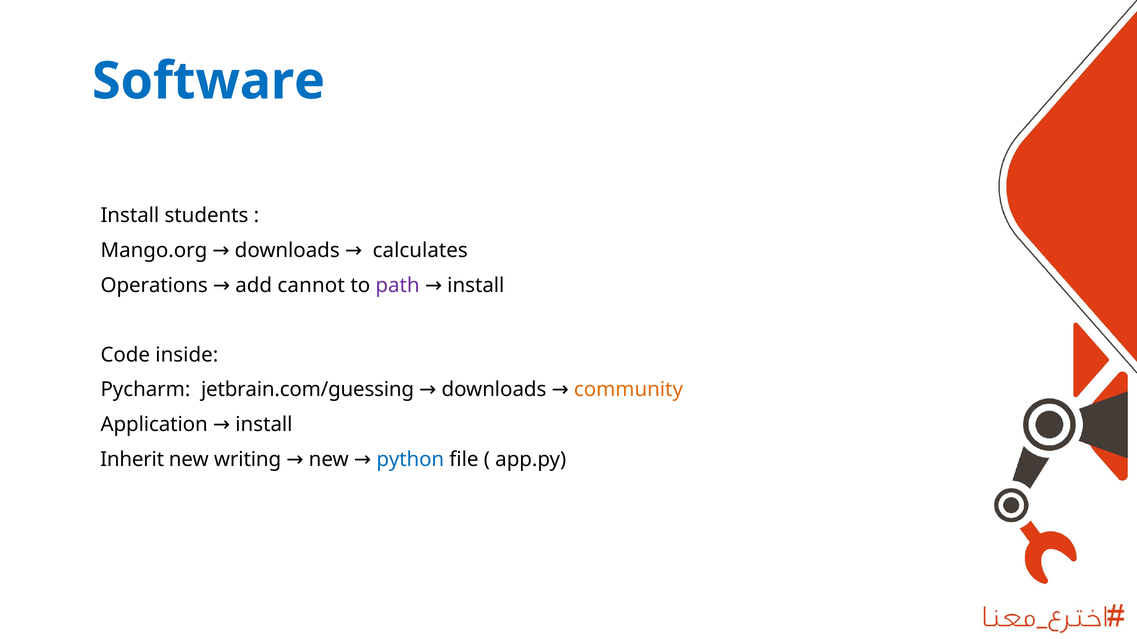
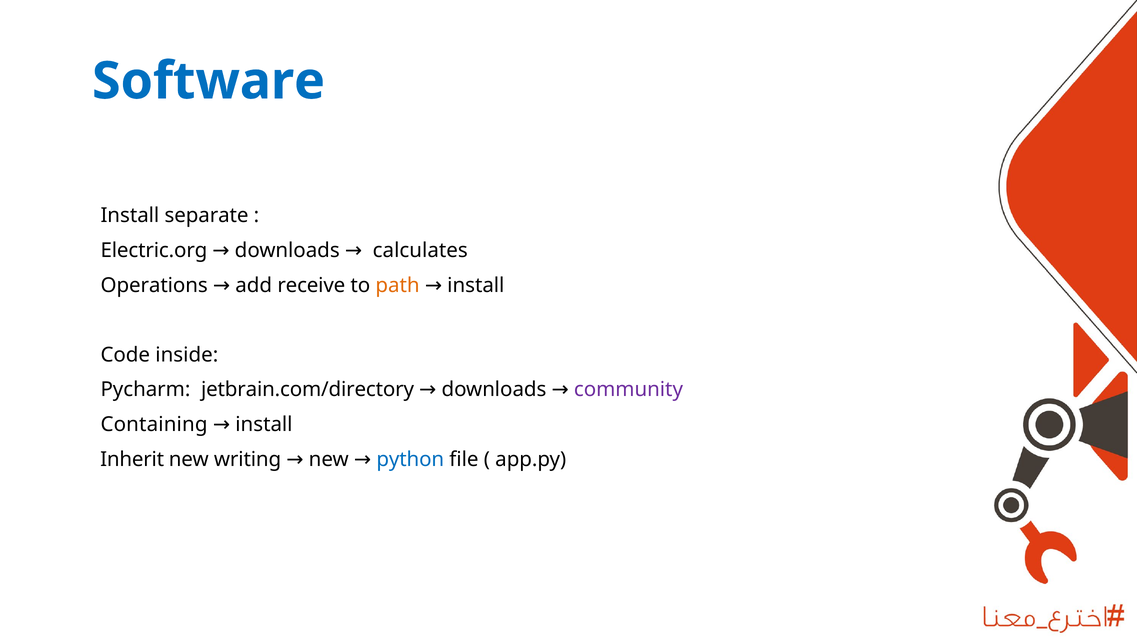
students: students -> separate
Mango.org: Mango.org -> Electric.org
cannot: cannot -> receive
path colour: purple -> orange
jetbrain.com/guessing: jetbrain.com/guessing -> jetbrain.com/directory
community colour: orange -> purple
Application: Application -> Containing
